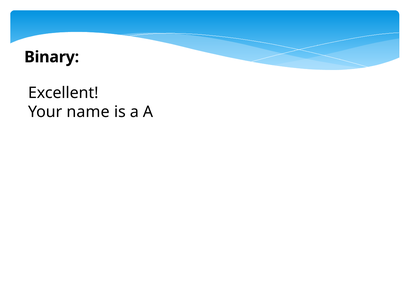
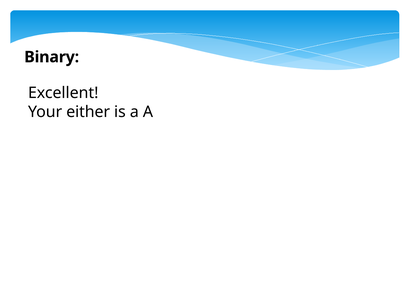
name: name -> either
